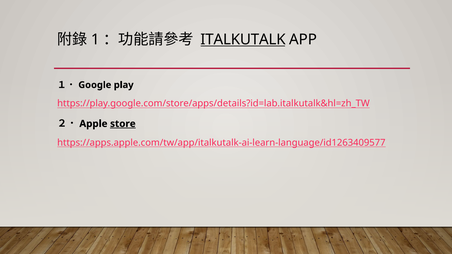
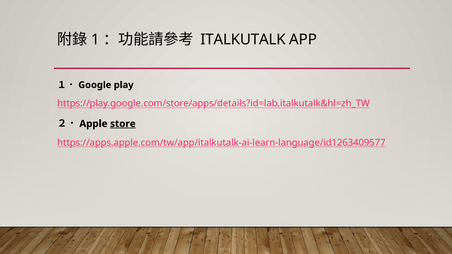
ITALKUTALK underline: present -> none
